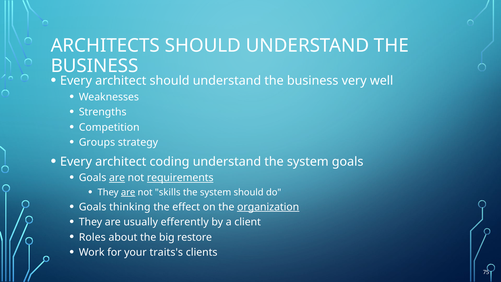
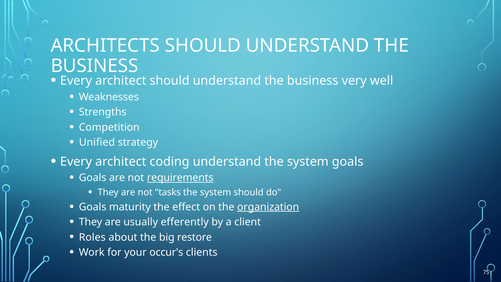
Groups: Groups -> Unified
are at (117, 178) underline: present -> none
are at (128, 192) underline: present -> none
skills: skills -> tasks
thinking: thinking -> maturity
traits's: traits's -> occur's
